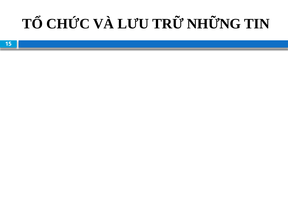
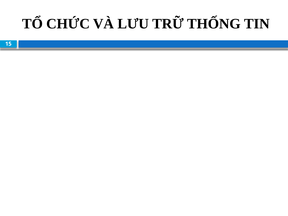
NHỮNG: NHỮNG -> THỐNG
